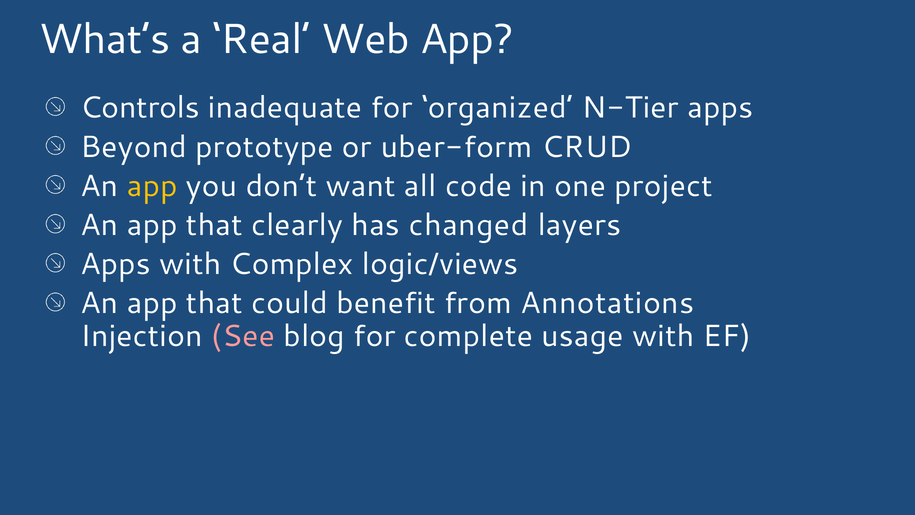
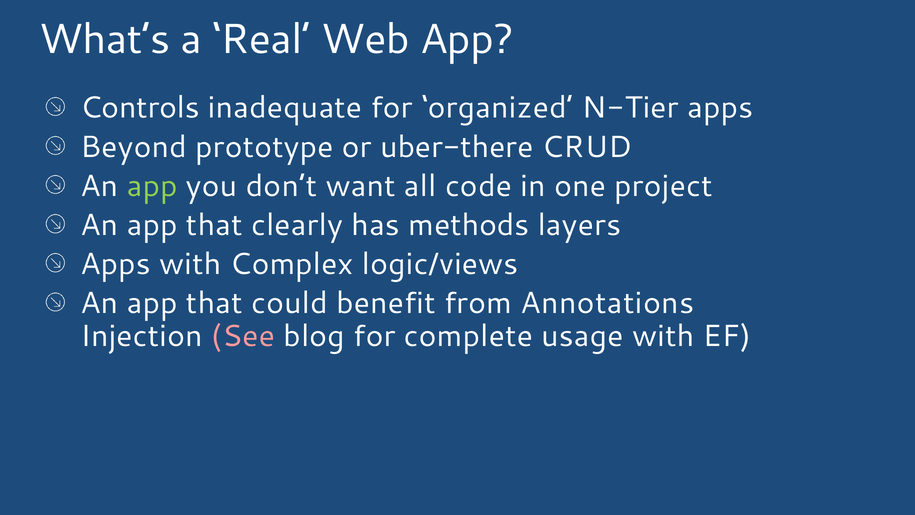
uber-form: uber-form -> uber-there
app at (152, 186) colour: yellow -> light green
changed: changed -> methods
